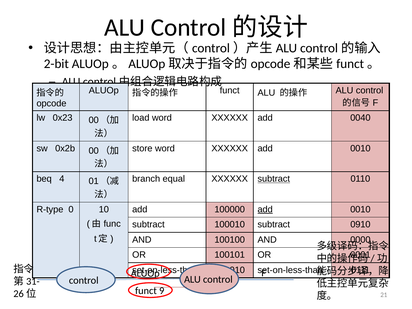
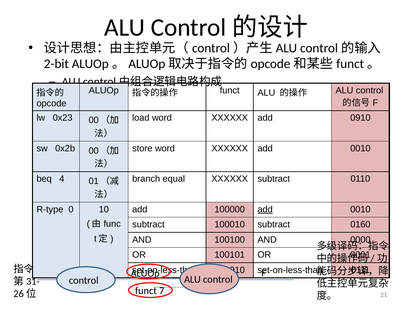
0040: 0040 -> 0910
subtract at (274, 179) underline: present -> none
0910: 0910 -> 0160
9: 9 -> 7
